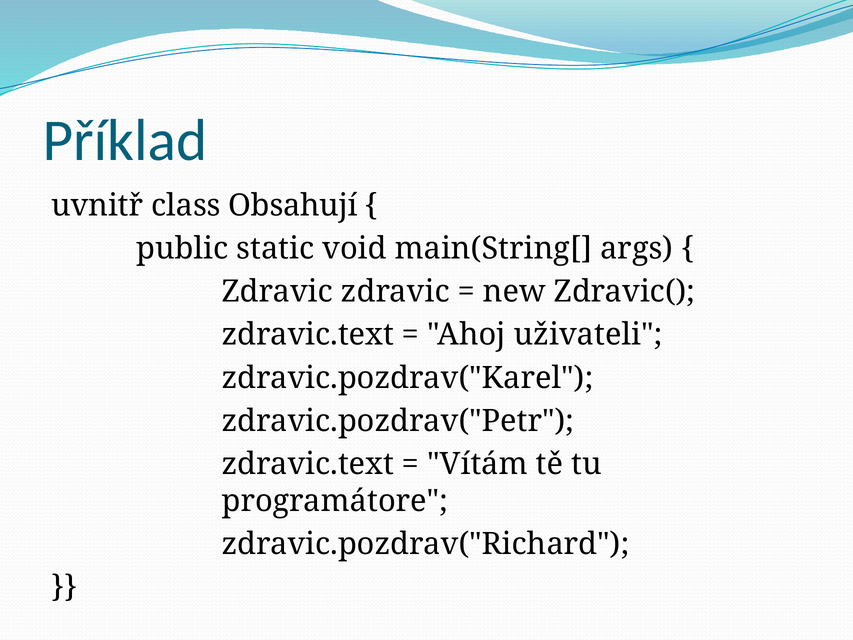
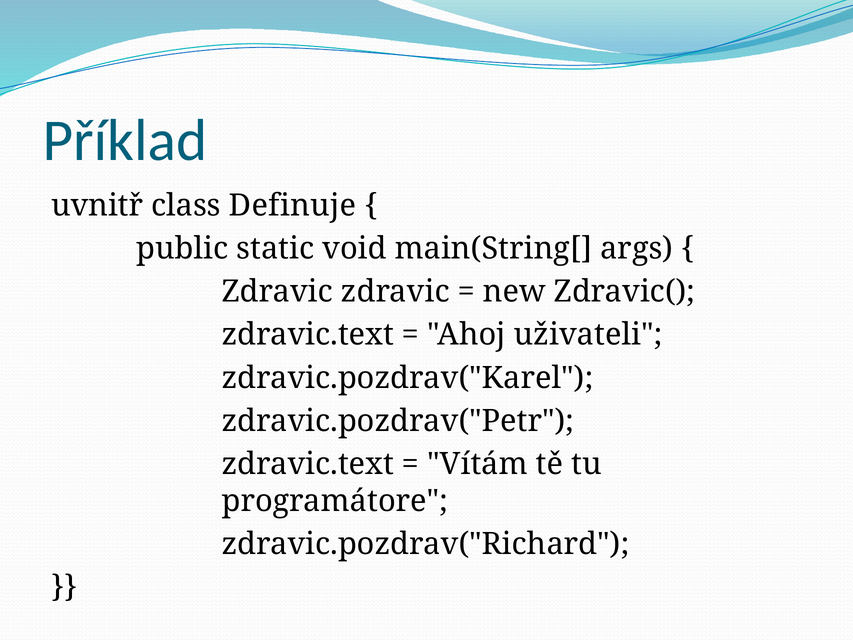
Obsahují: Obsahují -> Definuje
